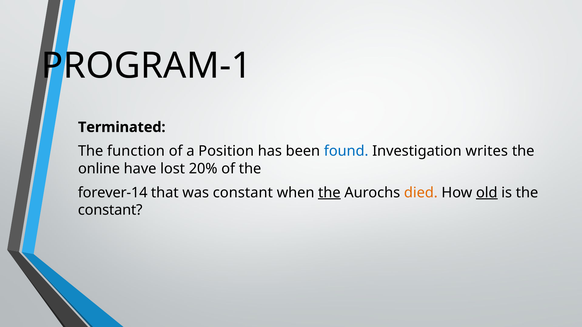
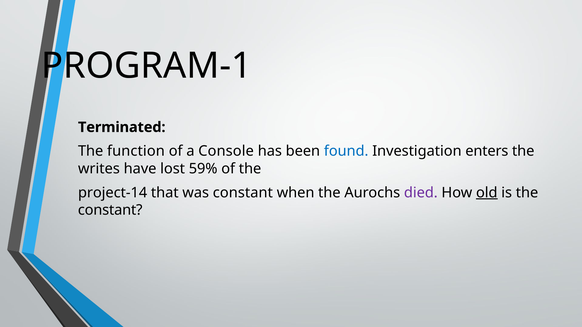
Position: Position -> Console
writes: writes -> enters
online: online -> writes
20%: 20% -> 59%
forever-14: forever-14 -> project-14
the at (329, 193) underline: present -> none
died colour: orange -> purple
